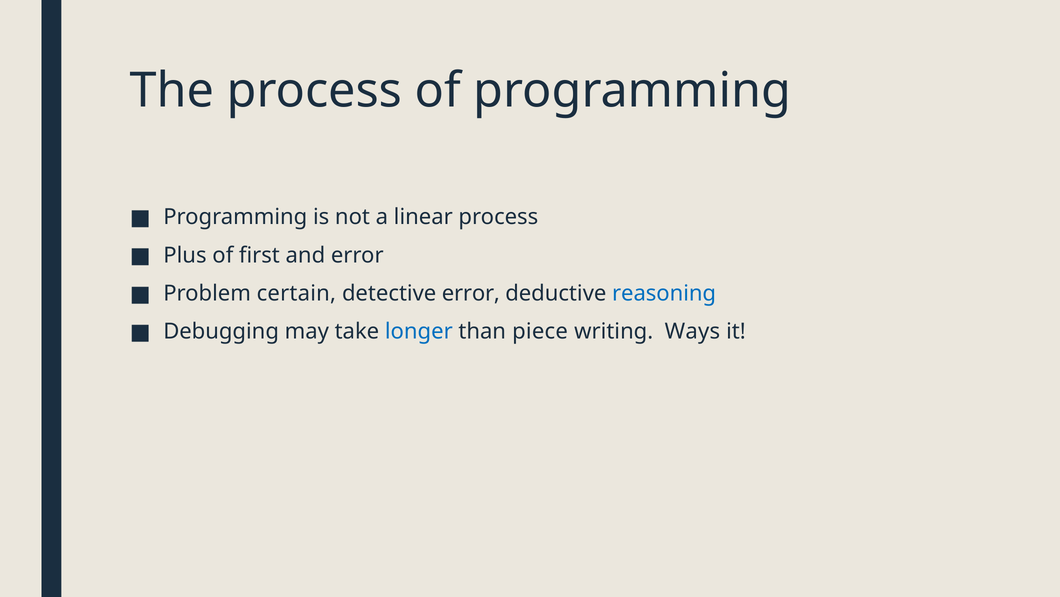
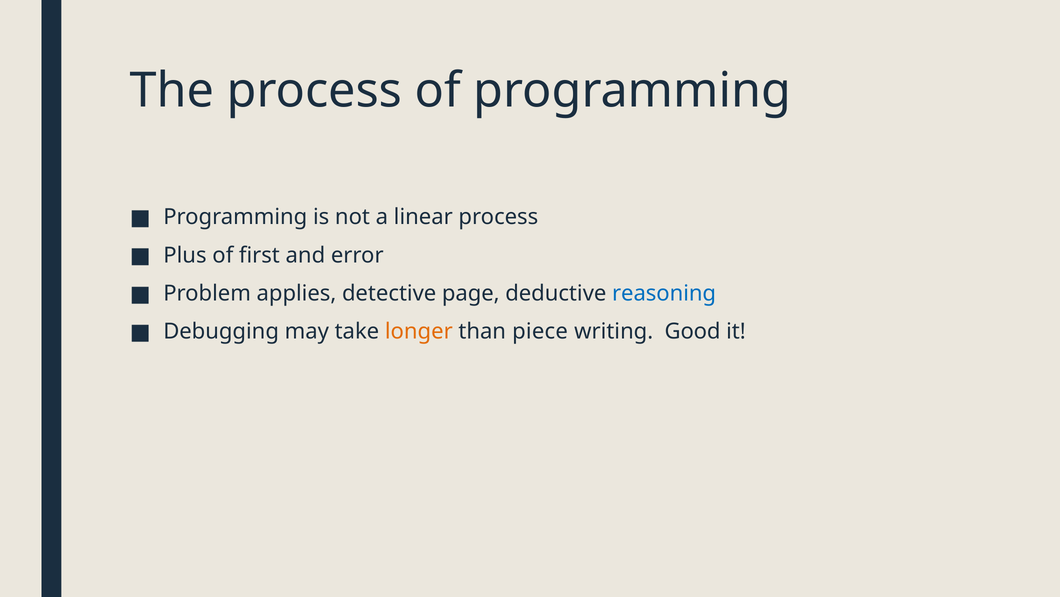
certain: certain -> applies
detective error: error -> page
longer colour: blue -> orange
Ways: Ways -> Good
